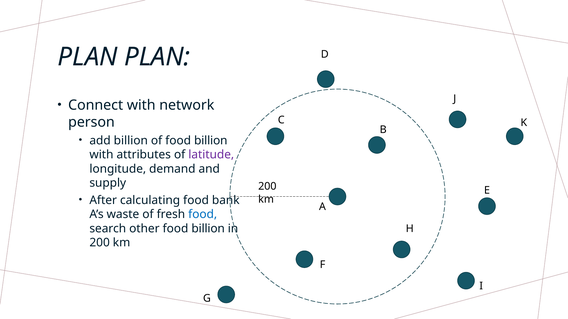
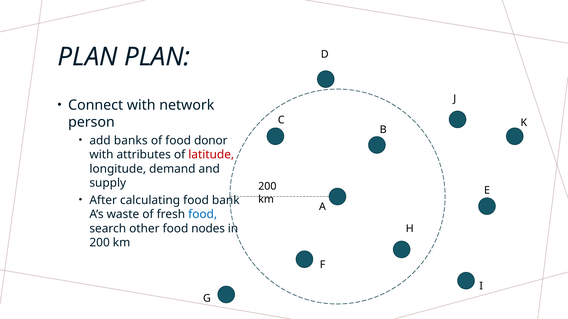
add billion: billion -> banks
of food billion: billion -> donor
latitude colour: purple -> red
other food billion: billion -> nodes
